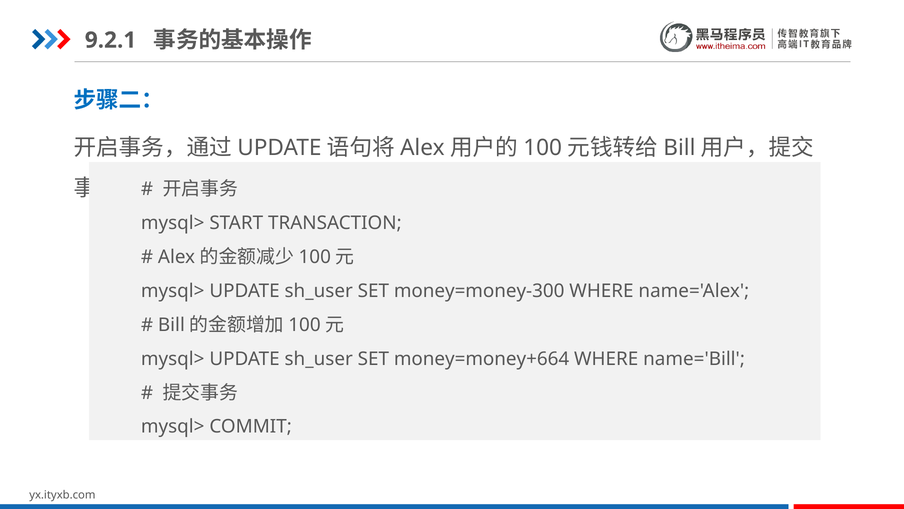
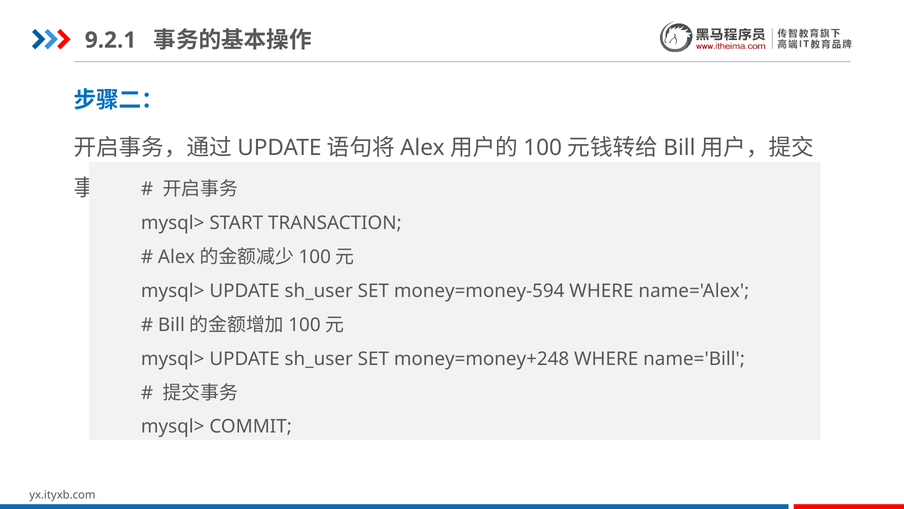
money=money-300: money=money-300 -> money=money-594
money=money+664: money=money+664 -> money=money+248
